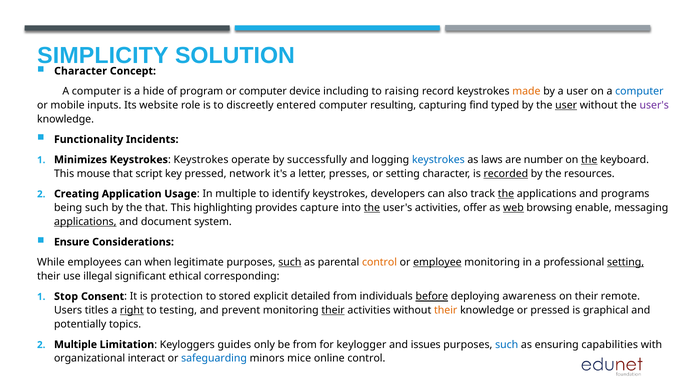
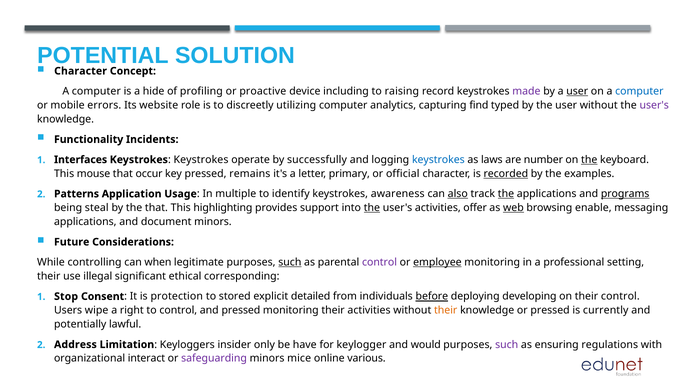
SIMPLICITY: SIMPLICITY -> POTENTIAL
program: program -> profiling
or computer: computer -> proactive
made colour: orange -> purple
user at (577, 91) underline: none -> present
inputs: inputs -> errors
entered: entered -> utilizing
resulting: resulting -> analytics
user at (566, 105) underline: present -> none
Minimizes: Minimizes -> Interfaces
script: script -> occur
network: network -> remains
presses: presses -> primary
or setting: setting -> official
resources: resources -> examples
Creating: Creating -> Patterns
developers: developers -> awareness
also underline: none -> present
programs underline: none -> present
being such: such -> steal
capture: capture -> support
applications at (85, 222) underline: present -> none
document system: system -> minors
Ensure: Ensure -> Future
employees: employees -> controlling
control at (380, 262) colour: orange -> purple
setting at (626, 262) underline: present -> none
awareness: awareness -> developing
their remote: remote -> control
titles: titles -> wipe
right underline: present -> none
to testing: testing -> control
and prevent: prevent -> pressed
their at (333, 310) underline: present -> none
graphical: graphical -> currently
topics: topics -> lawful
Multiple at (76, 344): Multiple -> Address
guides: guides -> insider
be from: from -> have
issues: issues -> would
such at (507, 344) colour: blue -> purple
capabilities: capabilities -> regulations
safeguarding colour: blue -> purple
online control: control -> various
